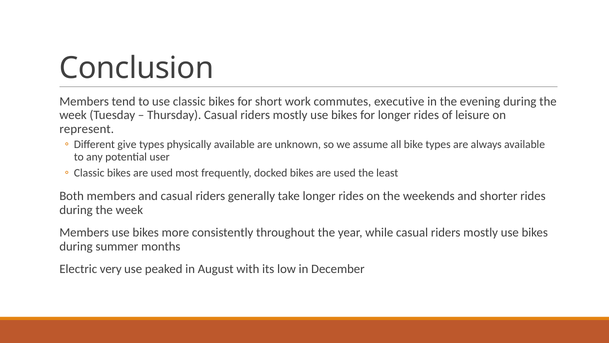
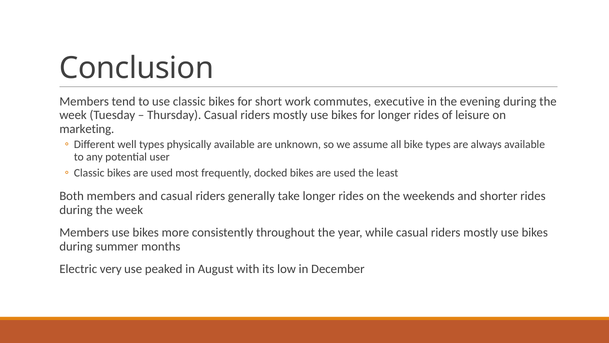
represent: represent -> marketing
give: give -> well
